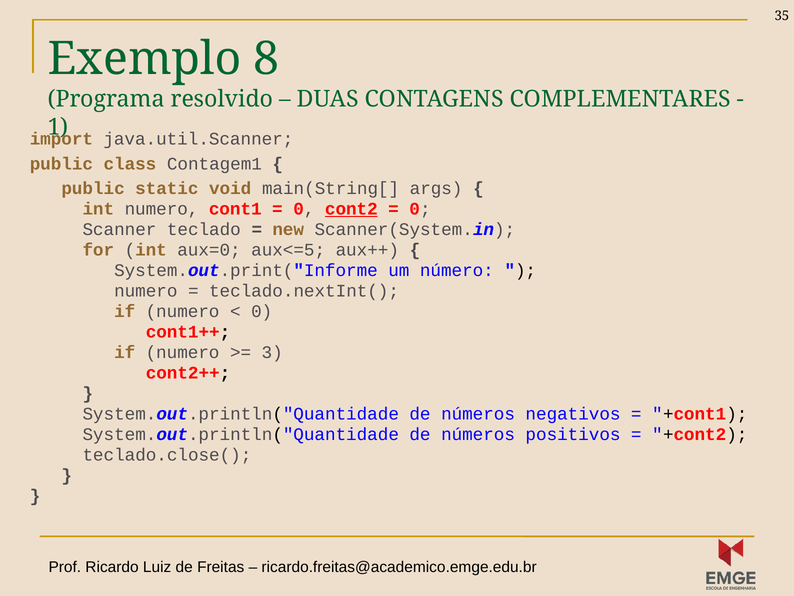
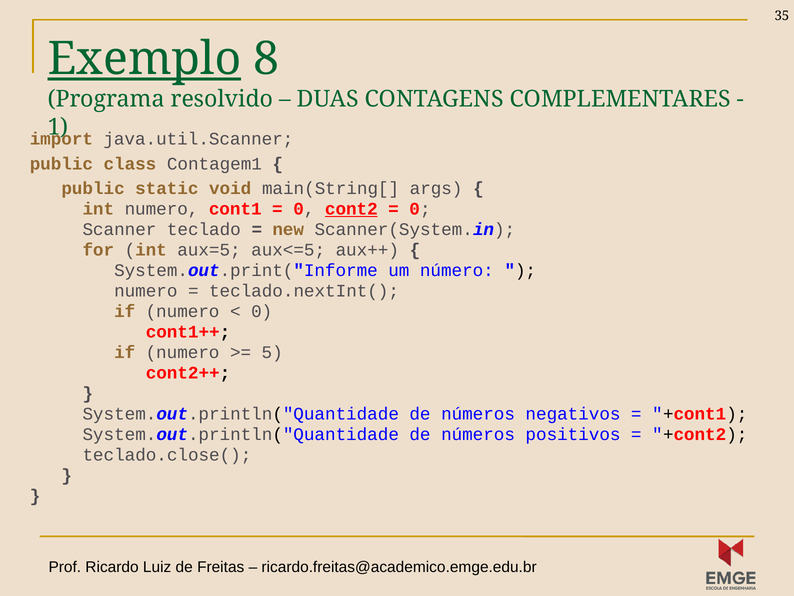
Exemplo underline: none -> present
aux=0: aux=0 -> aux=5
3: 3 -> 5
